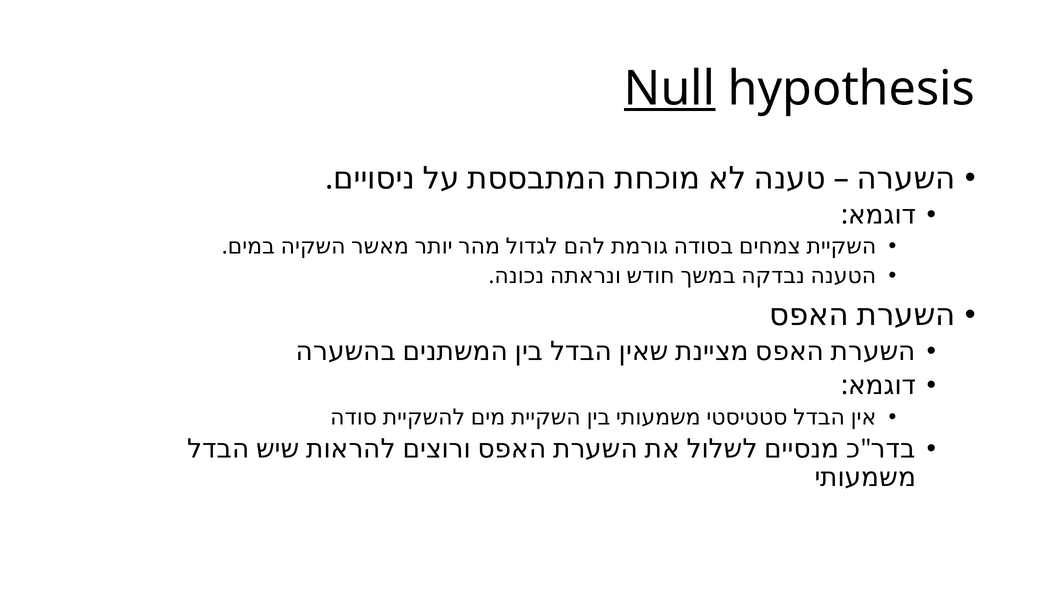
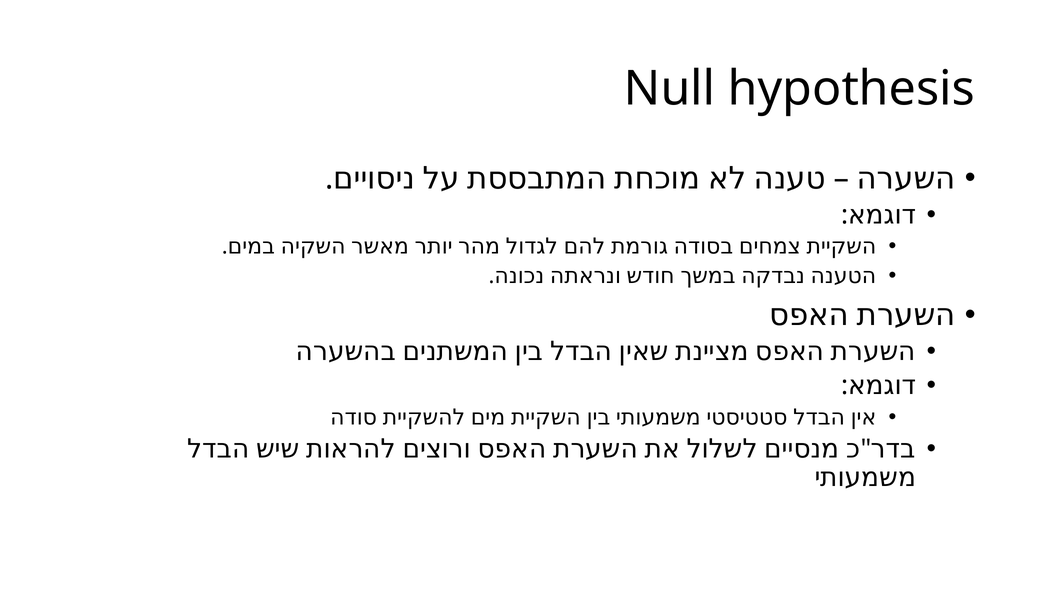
Null underline: present -> none
